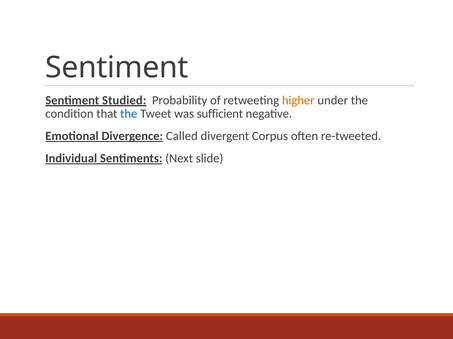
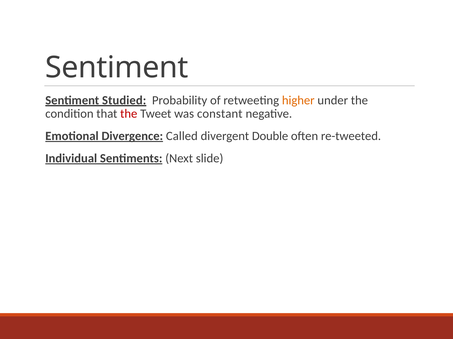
the at (129, 114) colour: blue -> red
sufficient: sufficient -> constant
Corpus: Corpus -> Double
